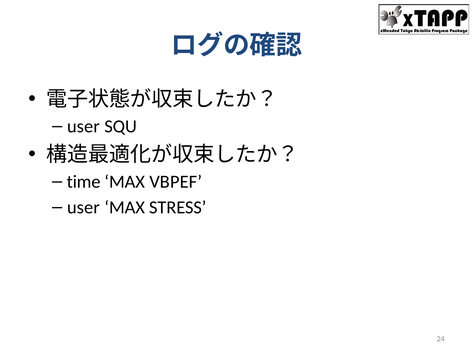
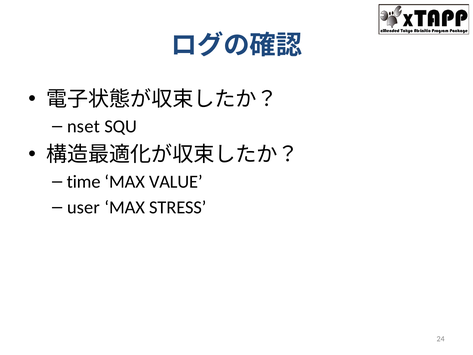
user at (84, 126): user -> nset
VBPEF: VBPEF -> VALUE
